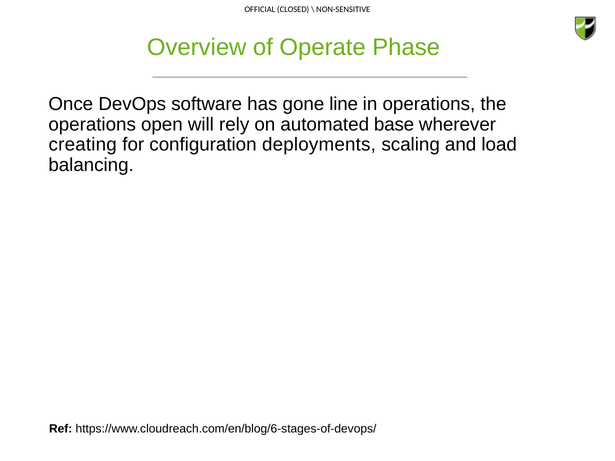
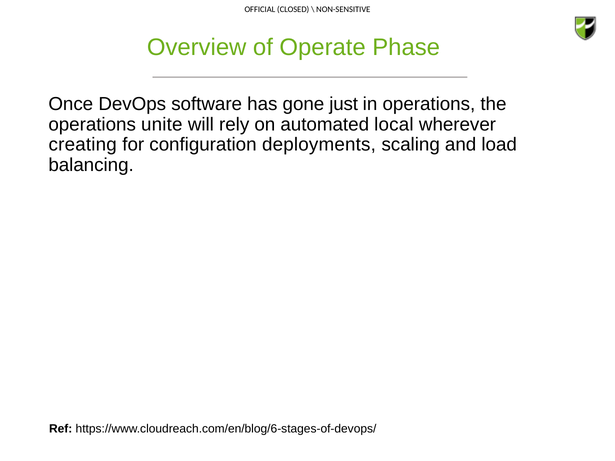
line: line -> just
open: open -> unite
base: base -> local
